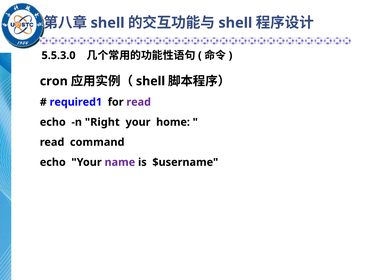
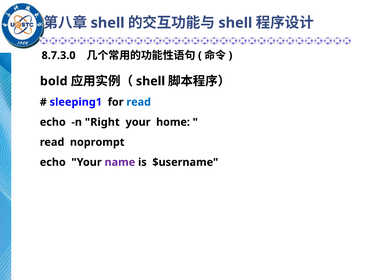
5.5.3.0: 5.5.3.0 -> 8.7.3.0
cron: cron -> bold
required1: required1 -> sleeping1
read at (139, 102) colour: purple -> blue
command: command -> noprompt
